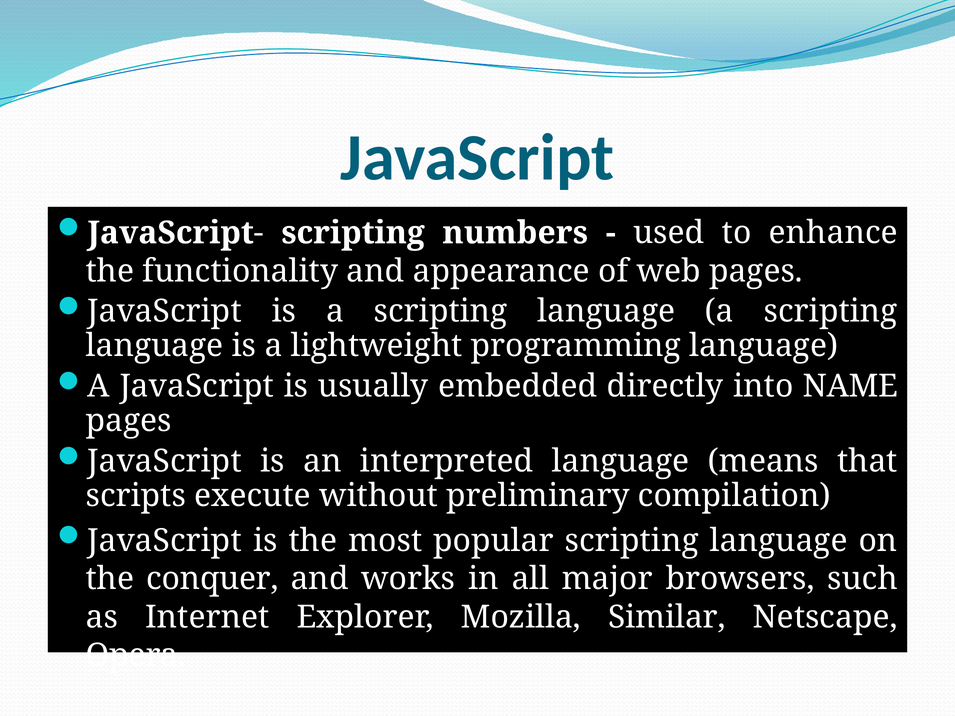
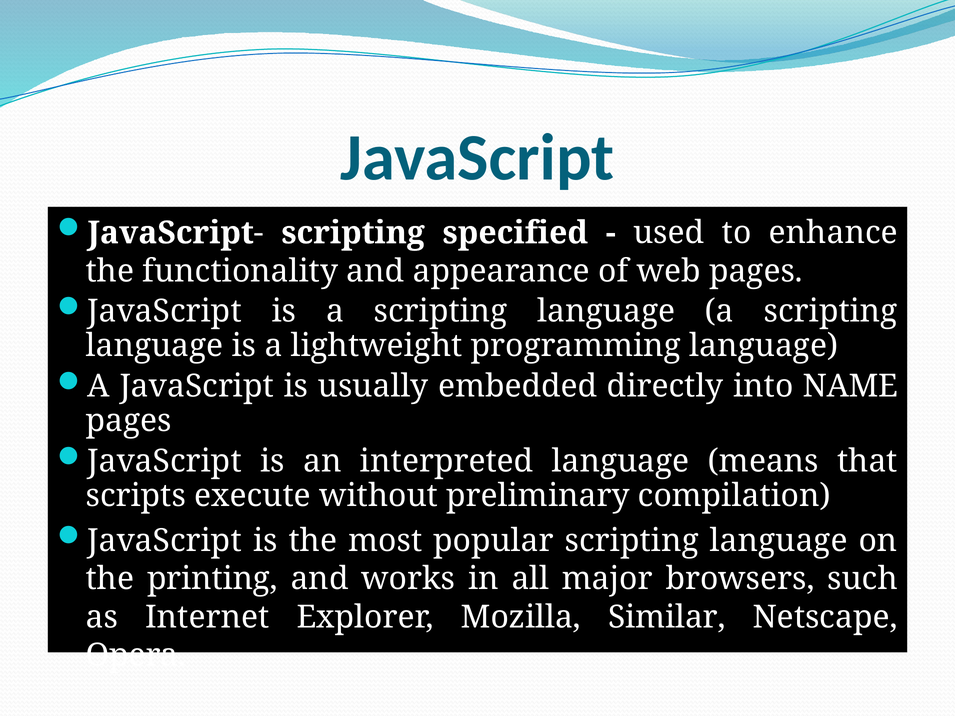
numbers: numbers -> specified
conquer: conquer -> printing
